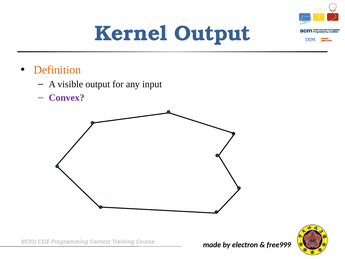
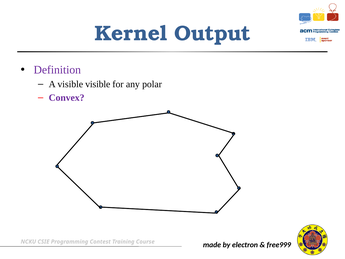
Definition colour: orange -> purple
visible output: output -> visible
input: input -> polar
